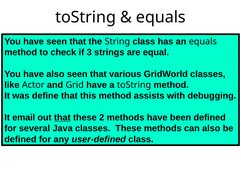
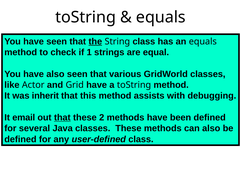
the underline: none -> present
3: 3 -> 1
define: define -> inherit
